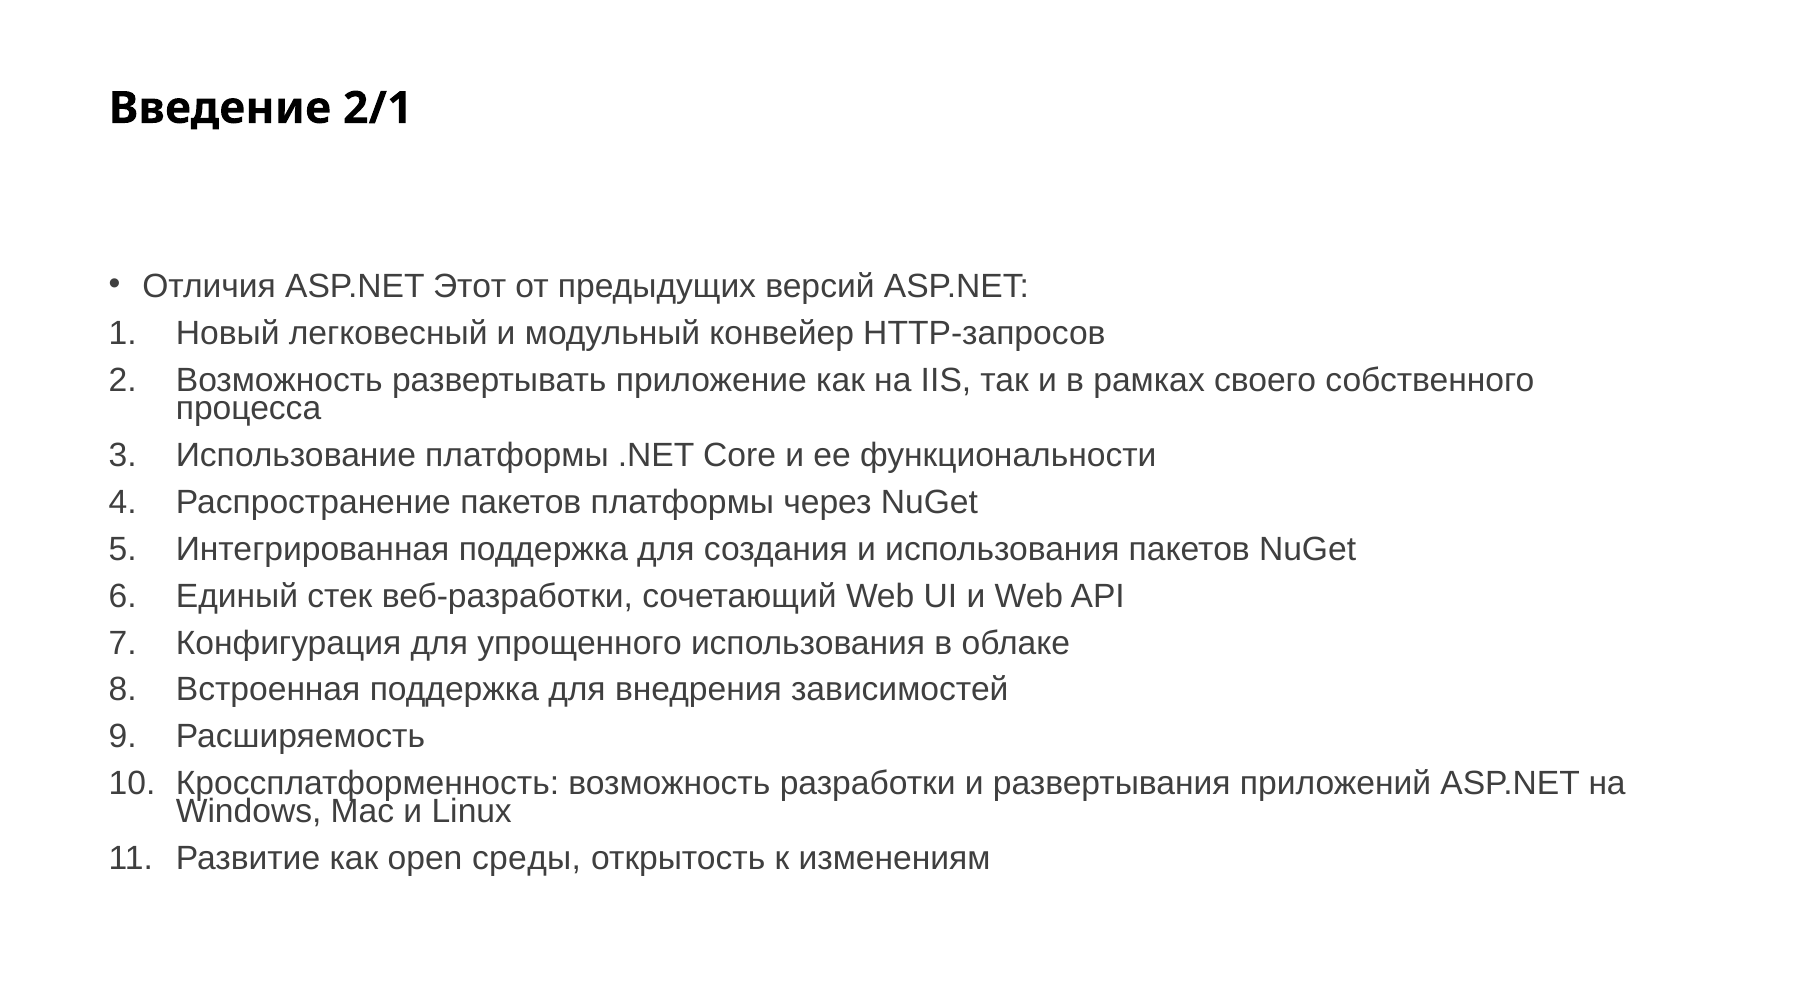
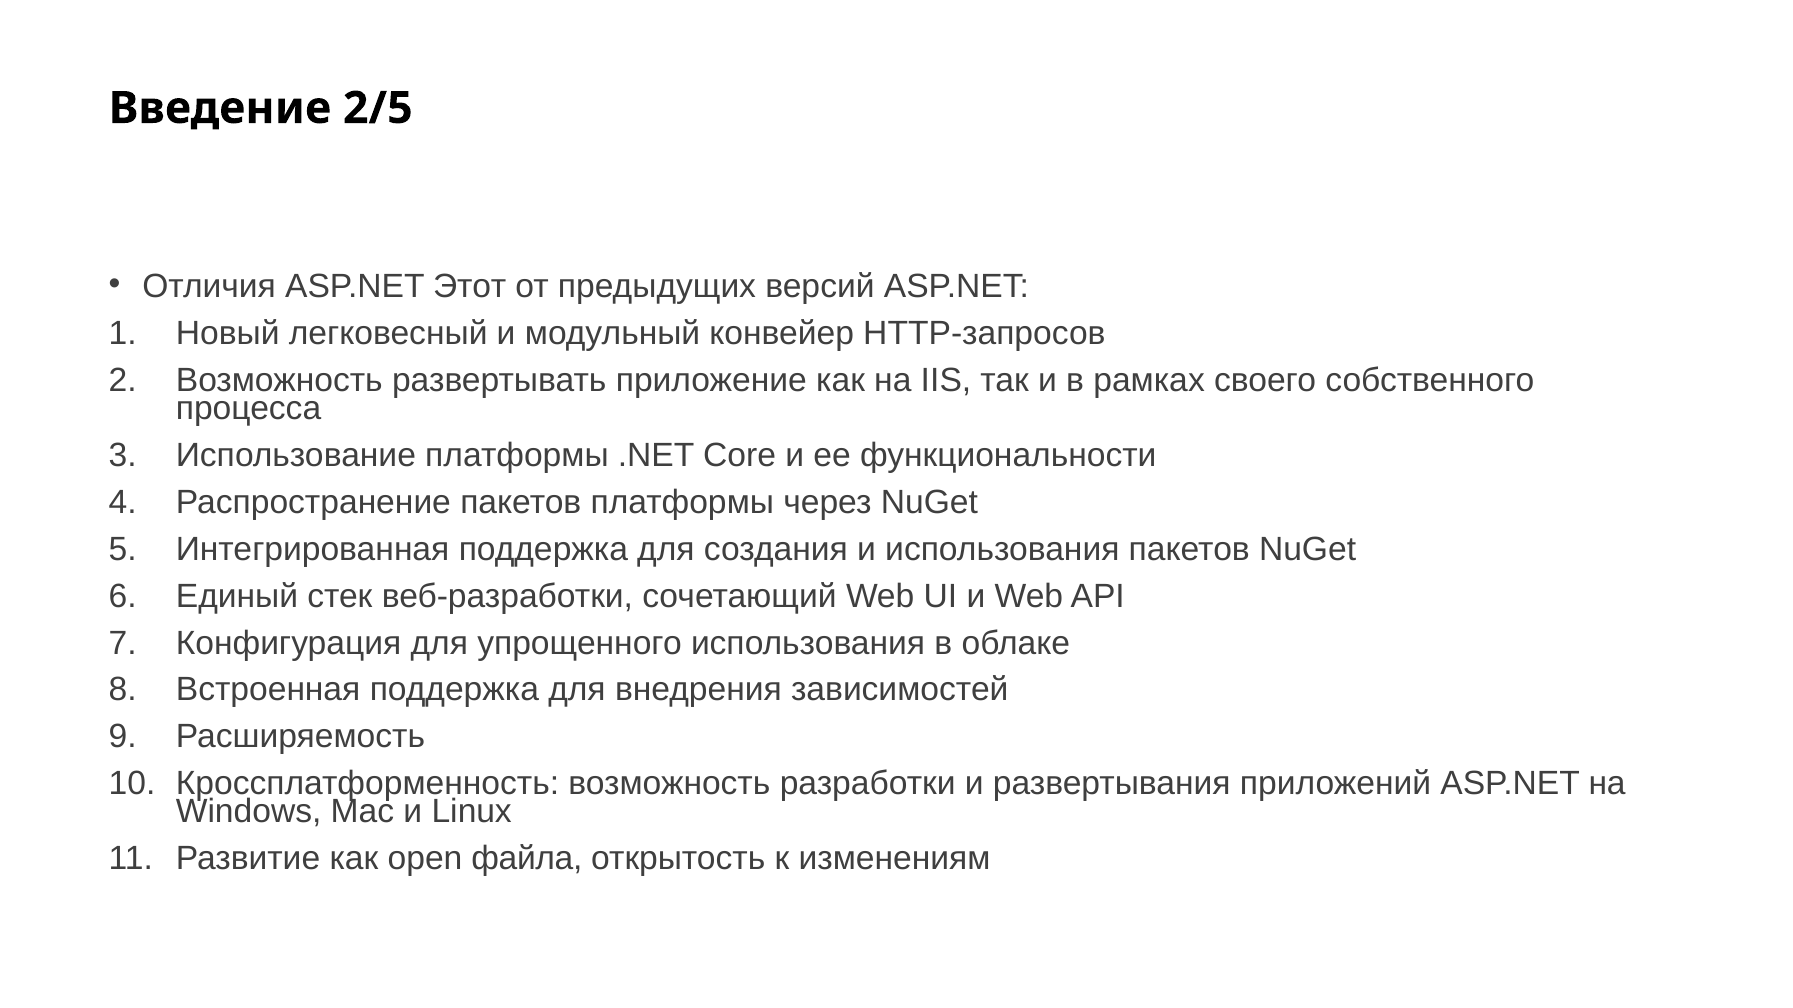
2/1: 2/1 -> 2/5
среды: среды -> файла
